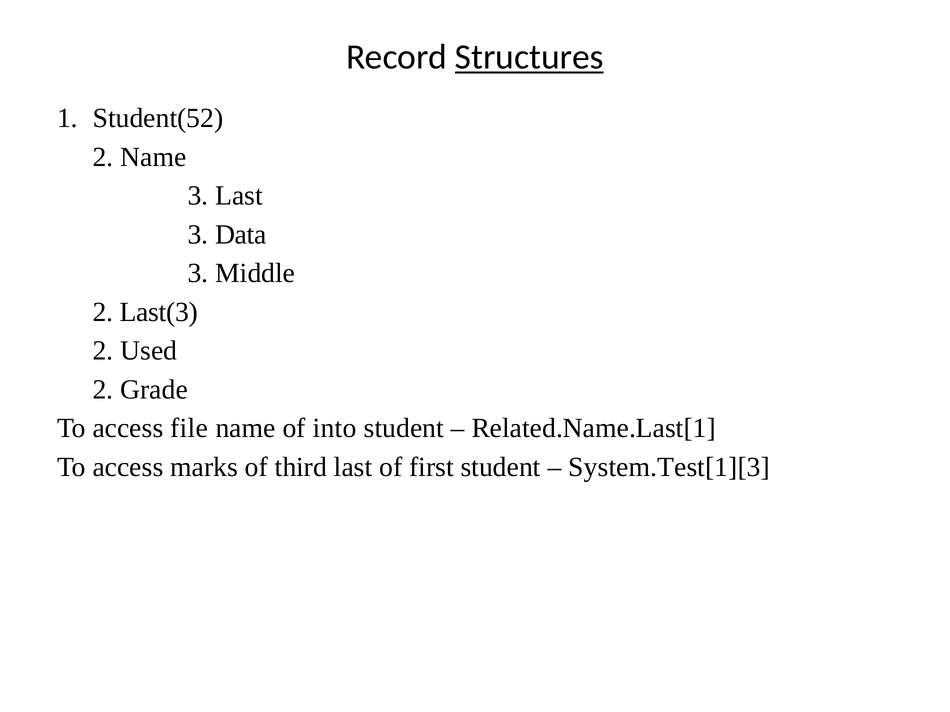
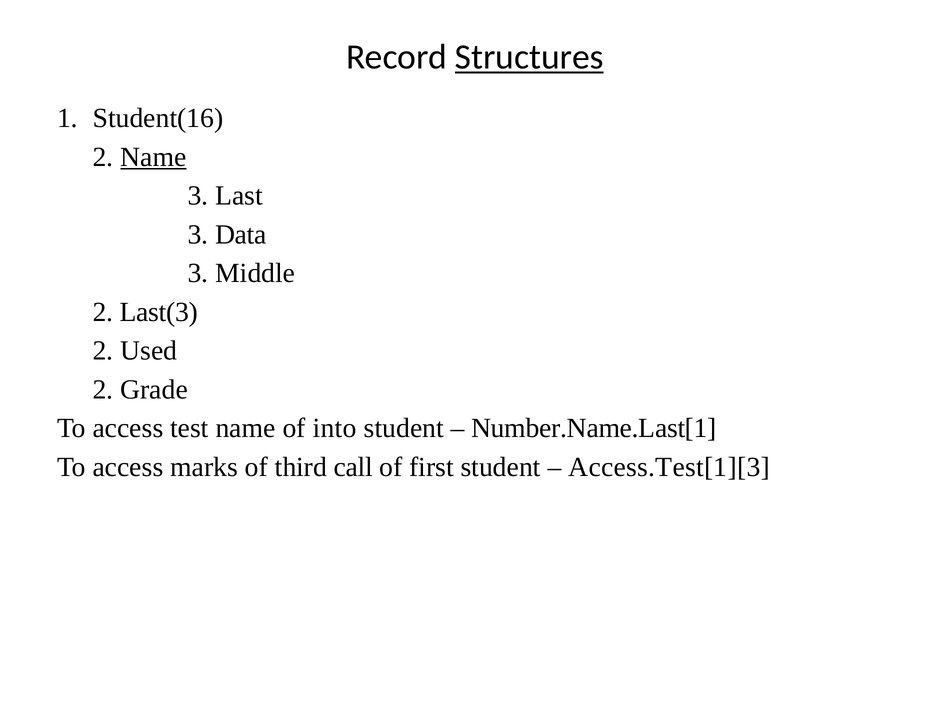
Student(52: Student(52 -> Student(16
Name at (153, 157) underline: none -> present
file: file -> test
Related.Name.Last[1: Related.Name.Last[1 -> Number.Name.Last[1
third last: last -> call
System.Test[1][3: System.Test[1][3 -> Access.Test[1][3
